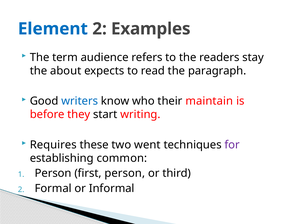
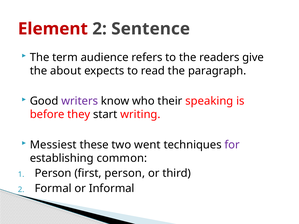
Element colour: blue -> red
Examples: Examples -> Sentence
stay: stay -> give
writers colour: blue -> purple
maintain: maintain -> speaking
Requires: Requires -> Messiest
